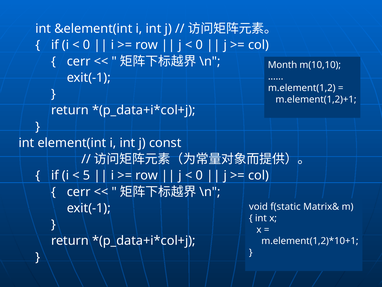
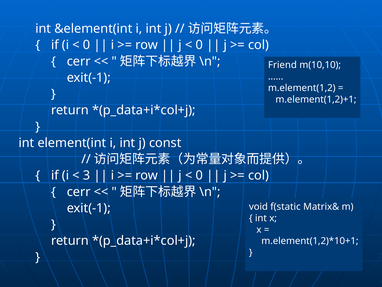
Month: Month -> Friend
5: 5 -> 3
